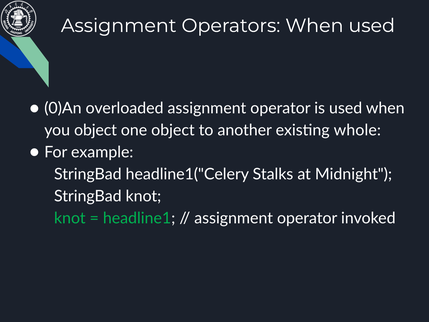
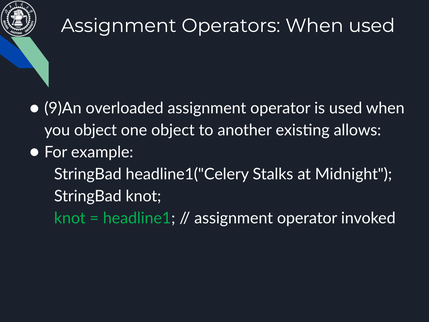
0)An: 0)An -> 9)An
whole: whole -> allows
